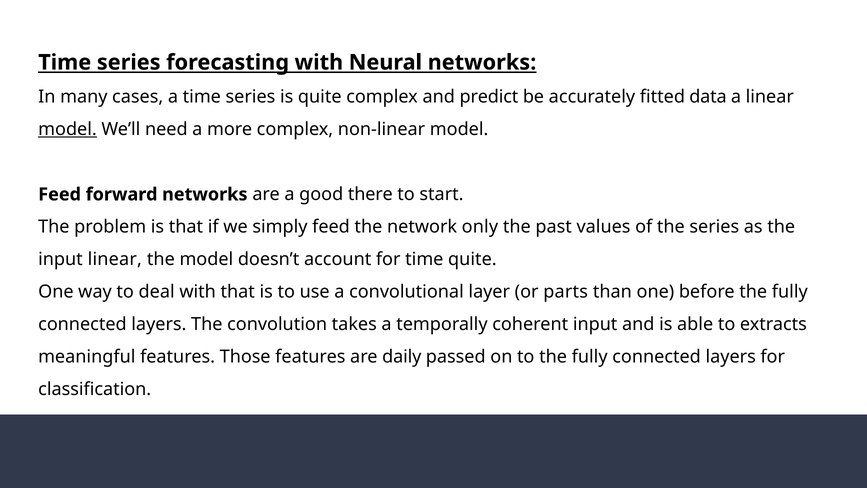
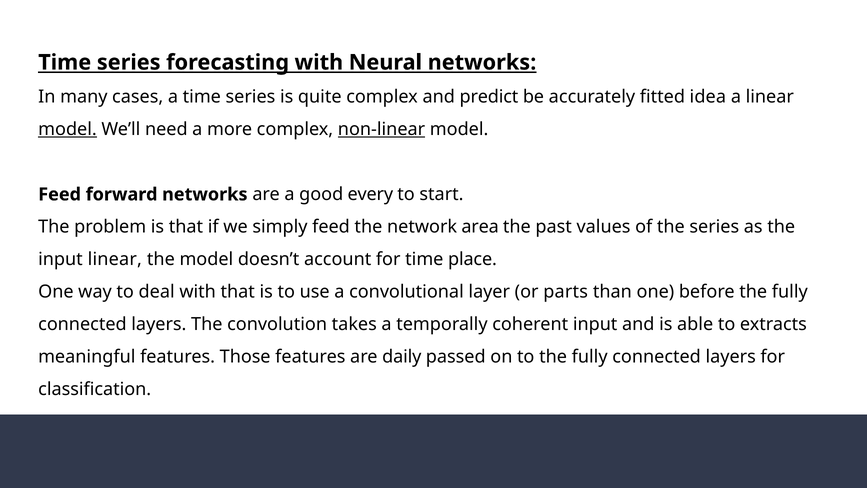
data: data -> idea
non-linear underline: none -> present
there: there -> every
only: only -> area
time quite: quite -> place
